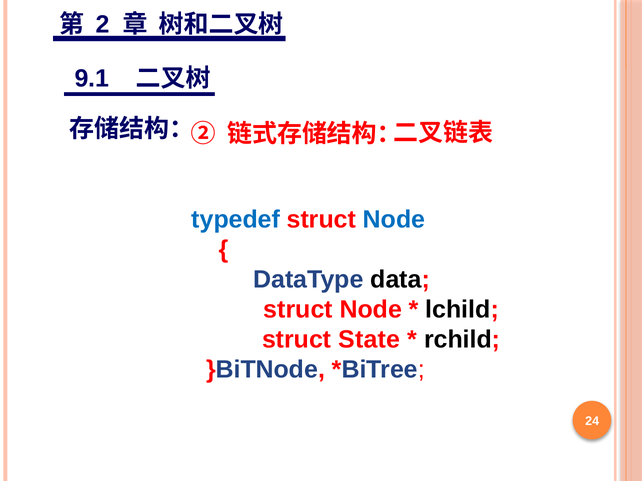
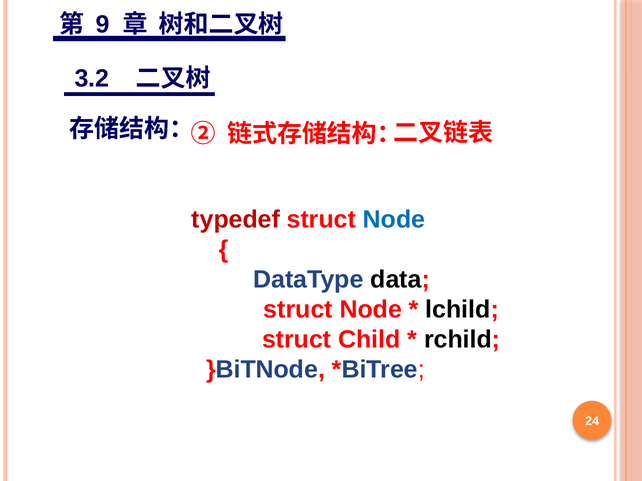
2: 2 -> 9
9.1: 9.1 -> 3.2
typedef colour: blue -> red
State: State -> Child
